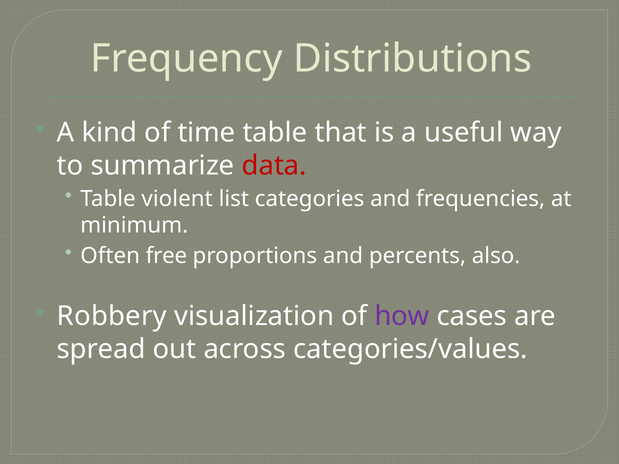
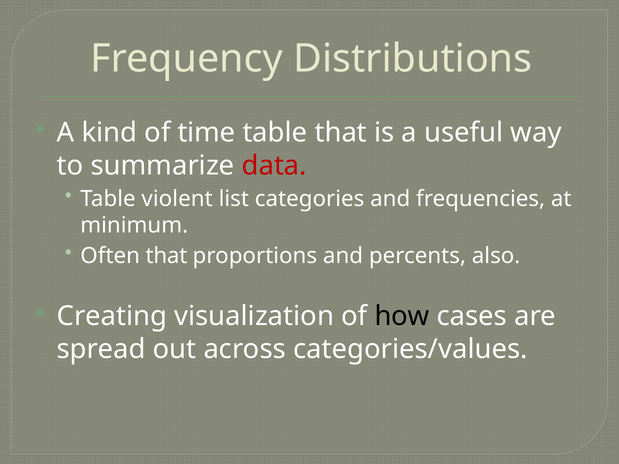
Often free: free -> that
Robbery: Robbery -> Creating
how colour: purple -> black
